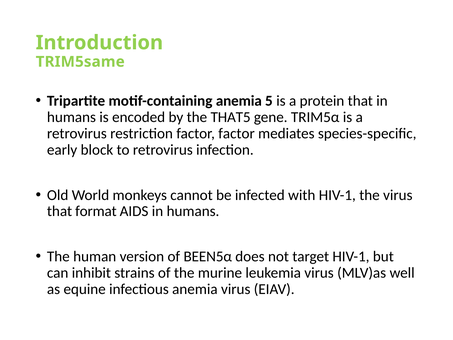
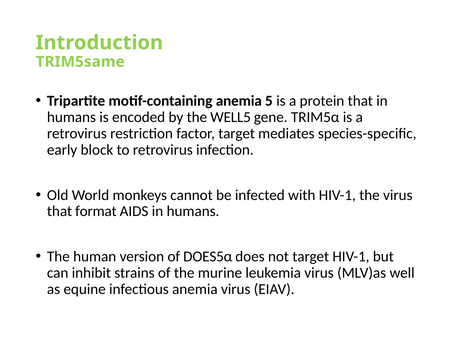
THAT5: THAT5 -> WELL5
factor factor: factor -> target
BEEN5α: BEEN5α -> DOES5α
